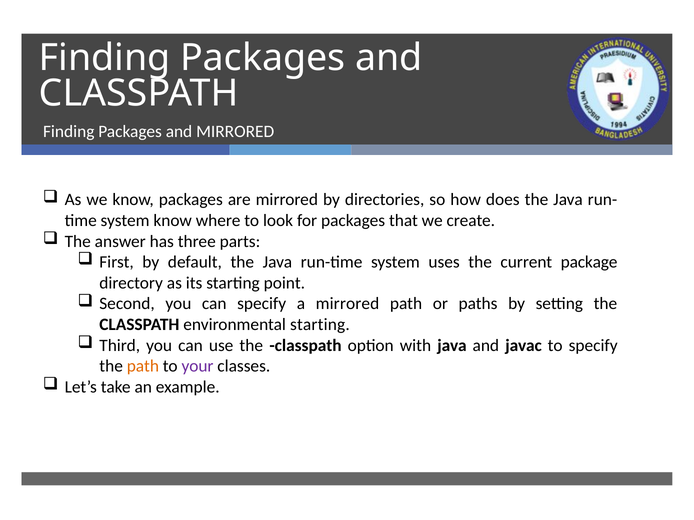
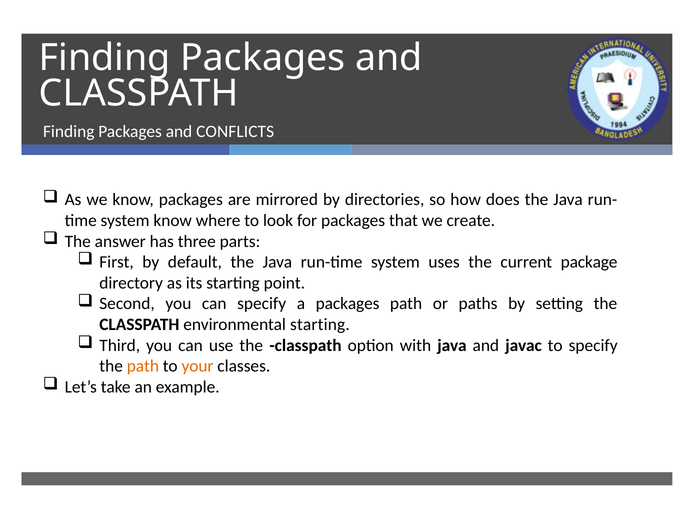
and MIRRORED: MIRRORED -> CONFLICTS
a mirrored: mirrored -> packages
your colour: purple -> orange
